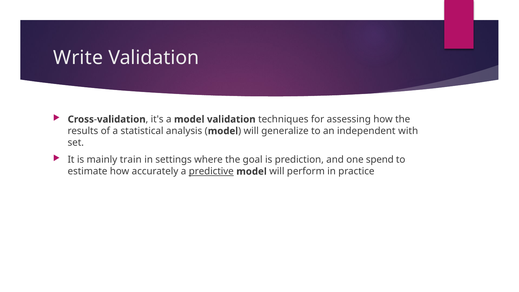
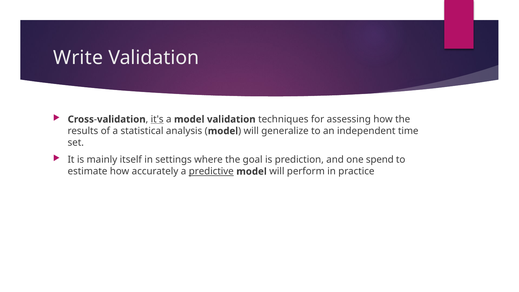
it's underline: none -> present
with: with -> time
train: train -> itself
